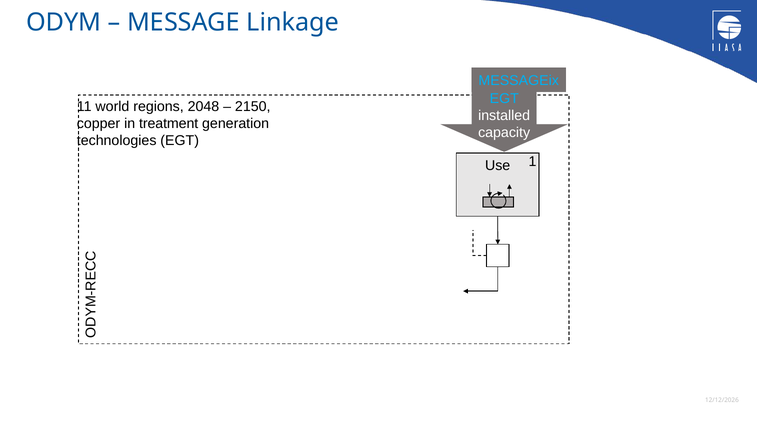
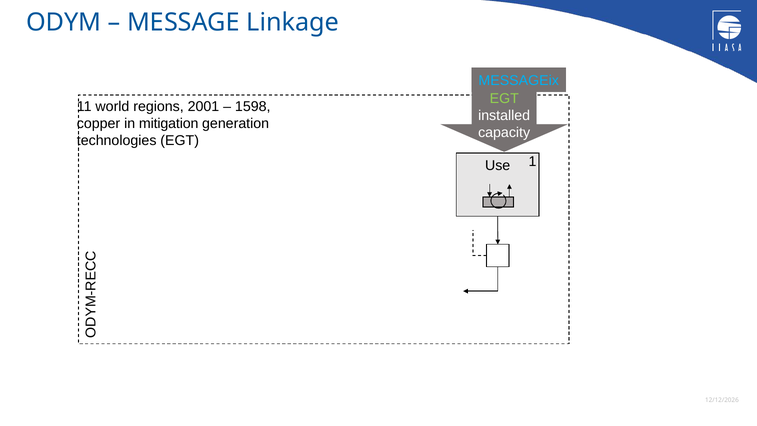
EGT at (504, 98) colour: light blue -> light green
2048: 2048 -> 2001
2150: 2150 -> 1598
treatment: treatment -> mitigation
